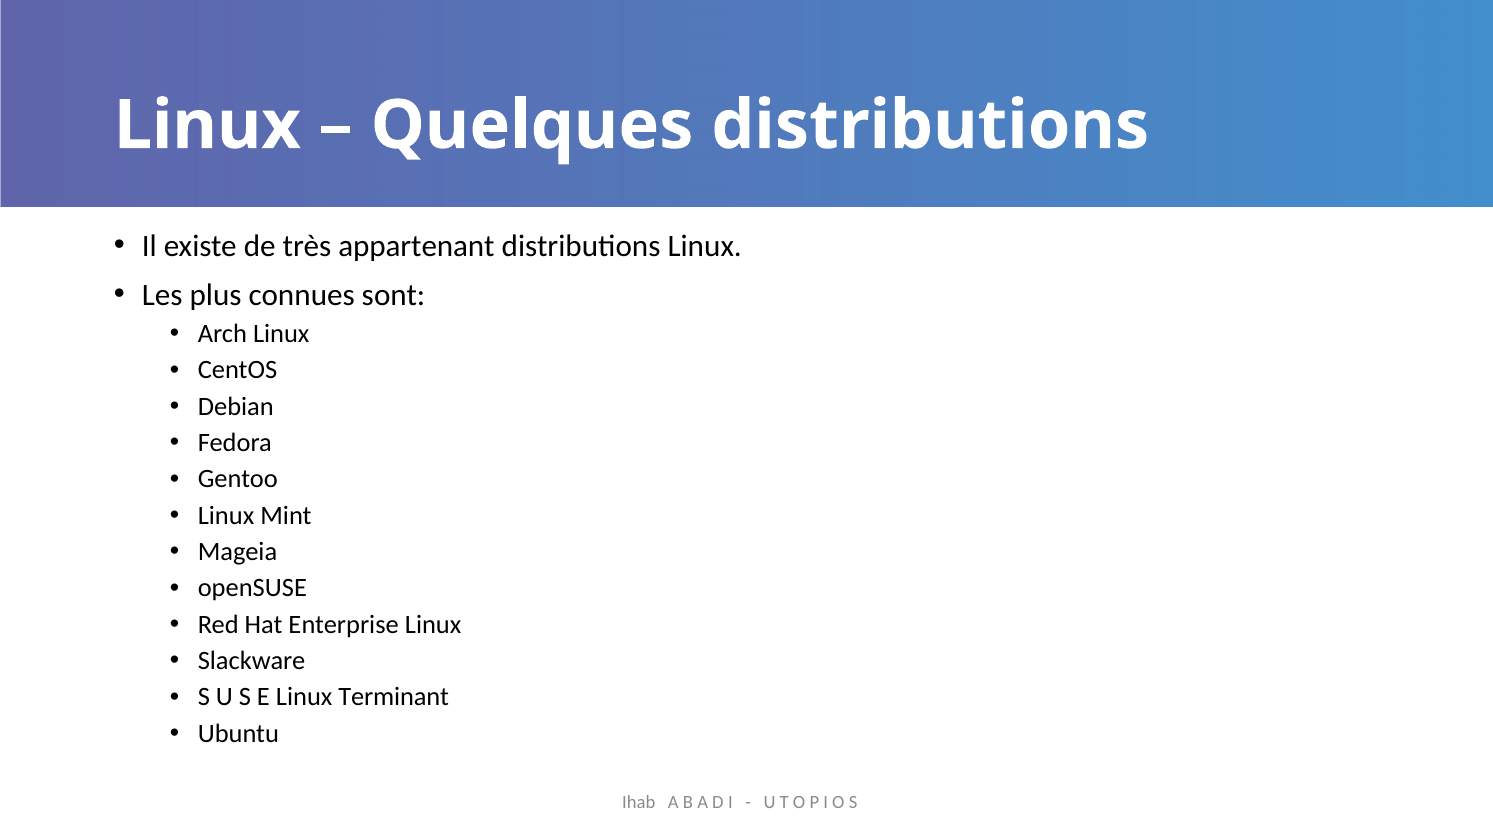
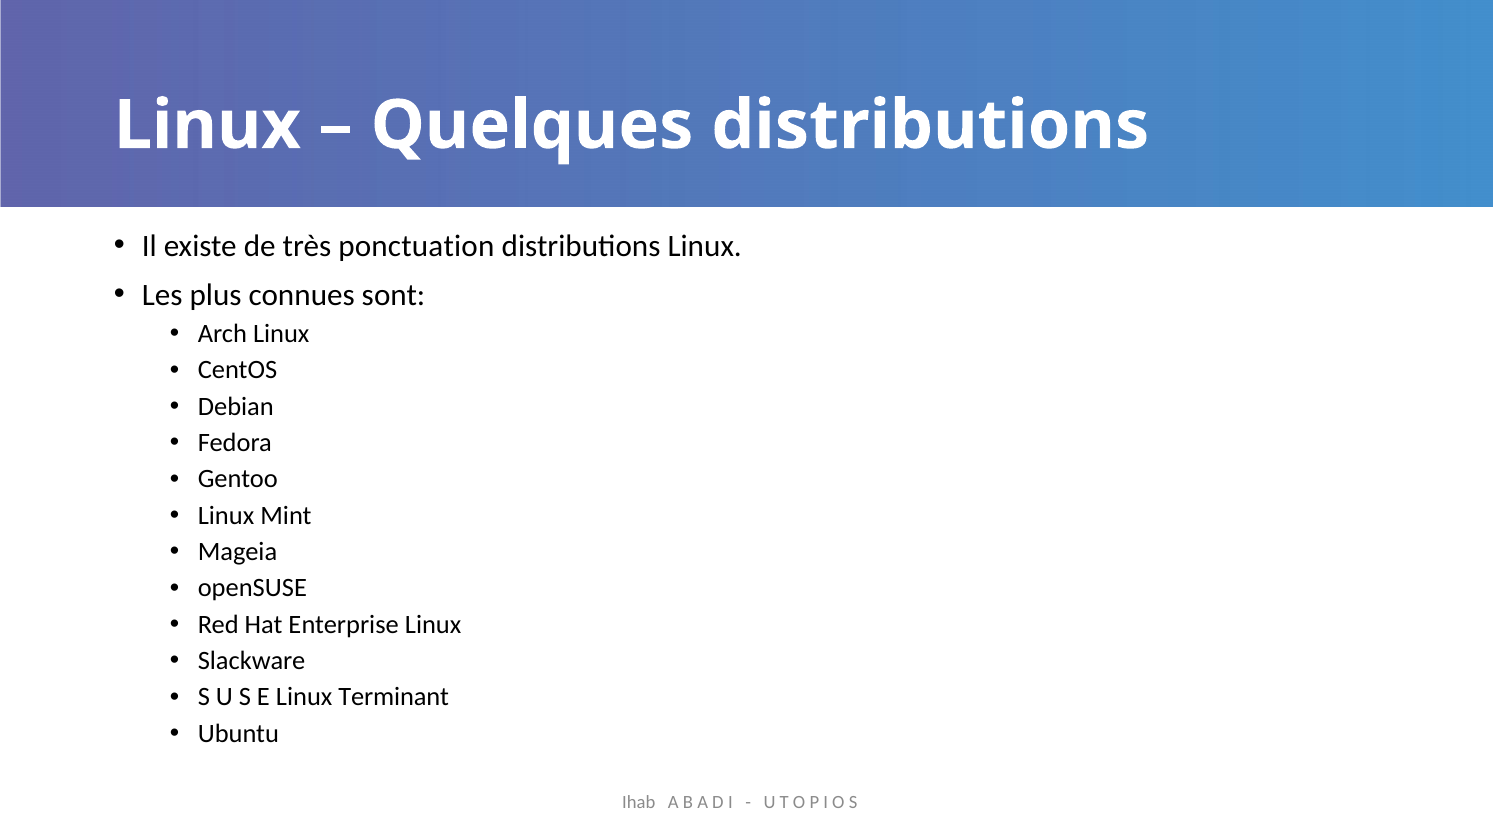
appartenant: appartenant -> ponctuation
